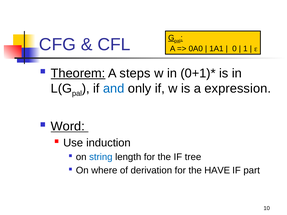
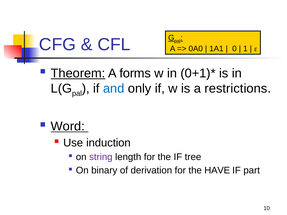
steps: steps -> forms
expression: expression -> restrictions
string colour: blue -> purple
where: where -> binary
